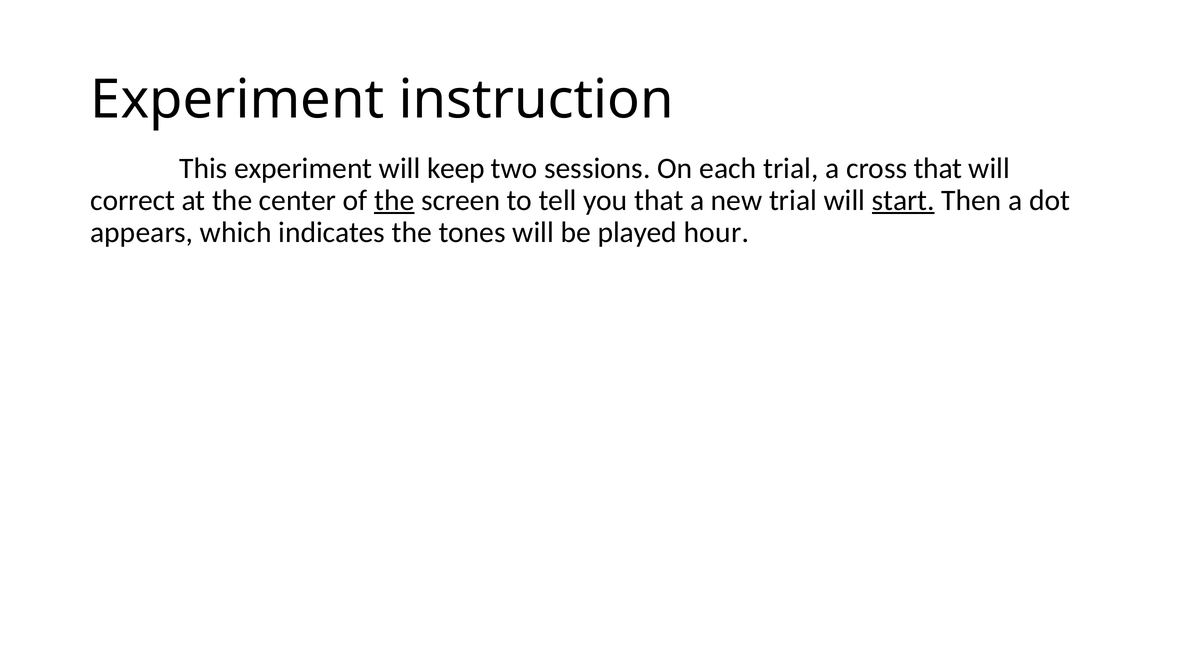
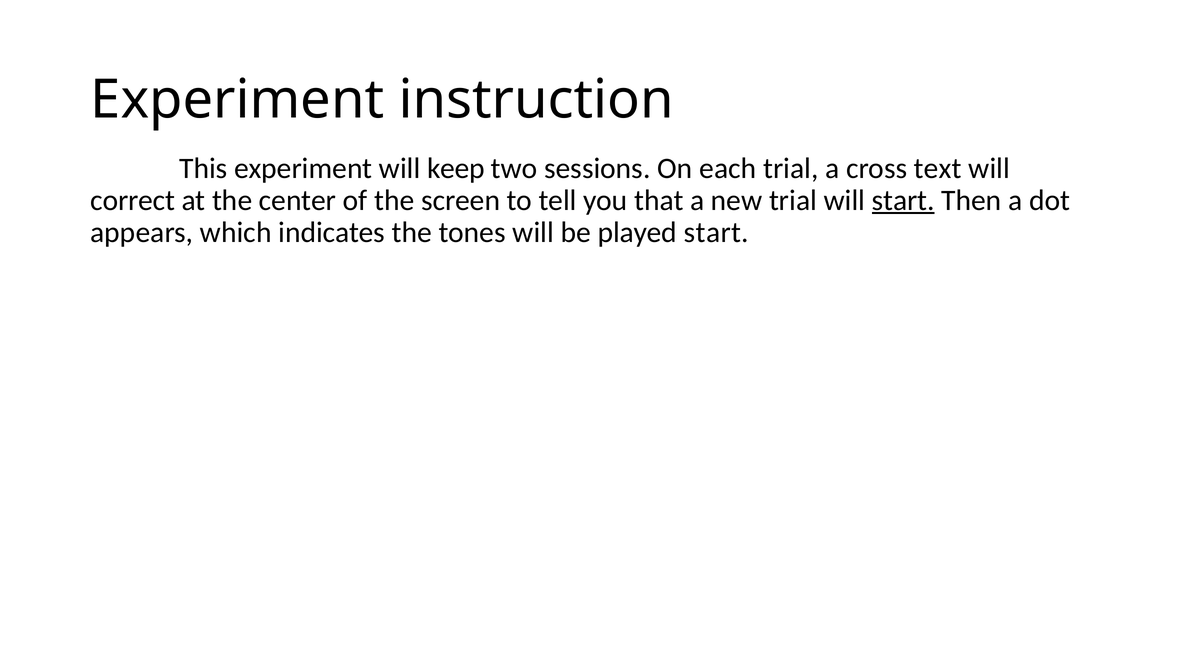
cross that: that -> text
the at (394, 200) underline: present -> none
played hour: hour -> start
